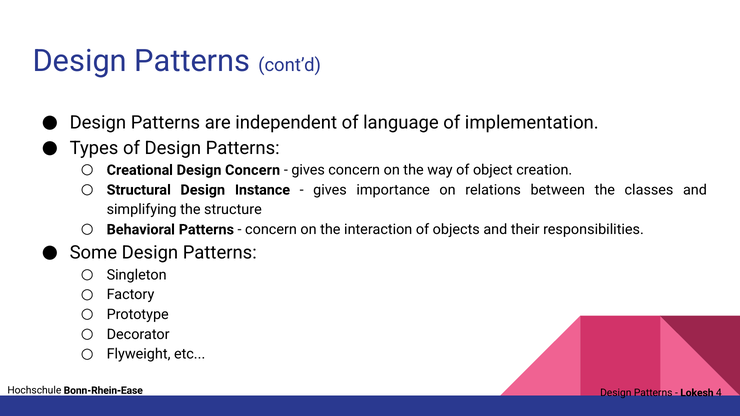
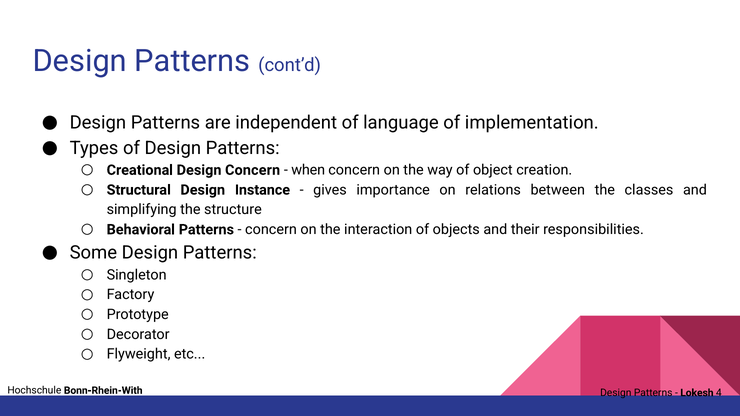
gives at (308, 170): gives -> when
Bonn-Rhein-Ease: Bonn-Rhein-Ease -> Bonn-Rhein-With
